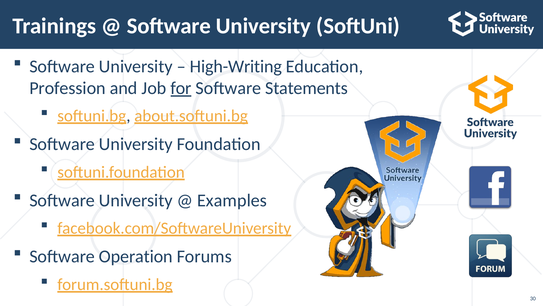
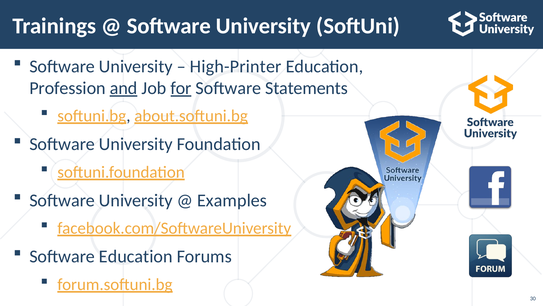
High-Writing: High-Writing -> High-Printer
and underline: none -> present
Software Operation: Operation -> Education
